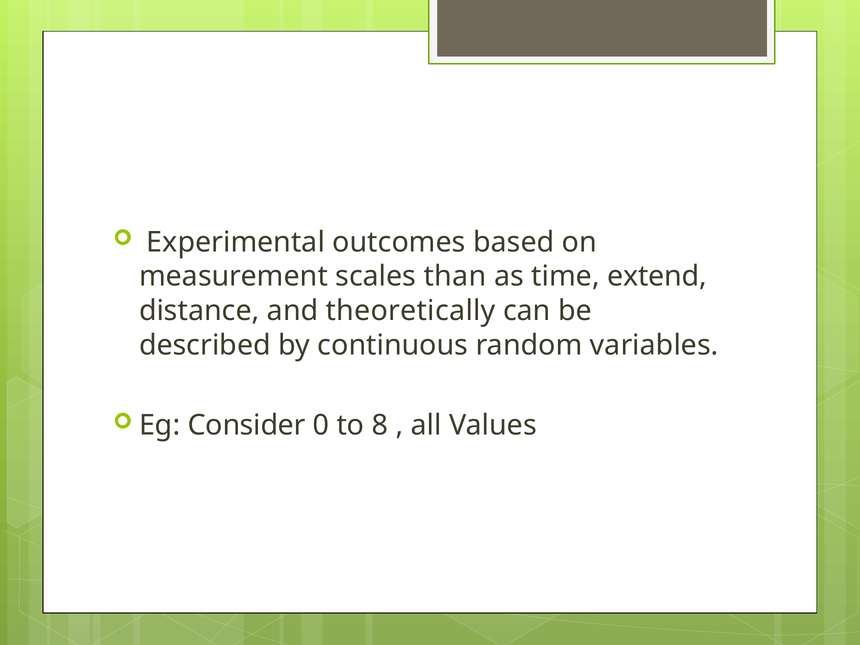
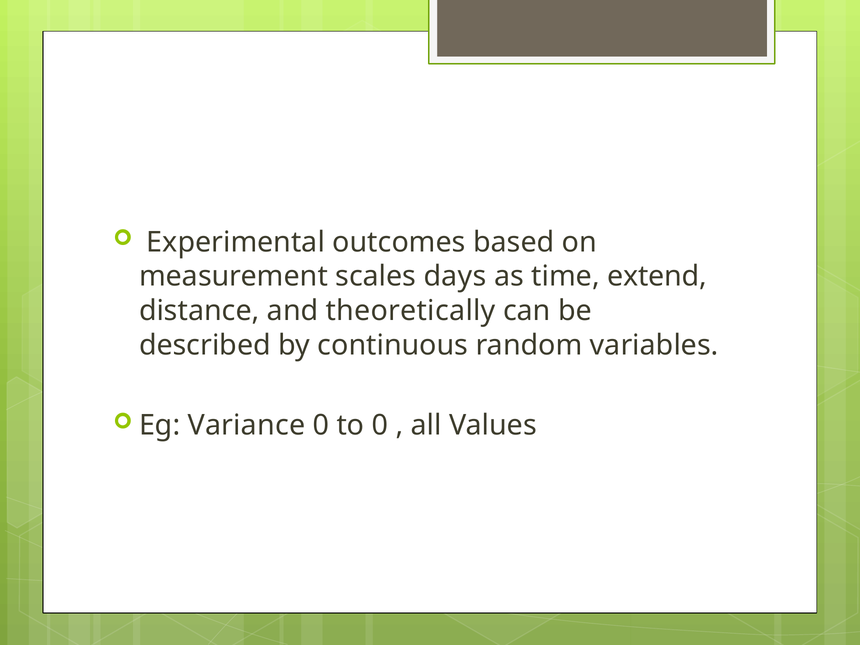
than: than -> days
Consider: Consider -> Variance
to 8: 8 -> 0
